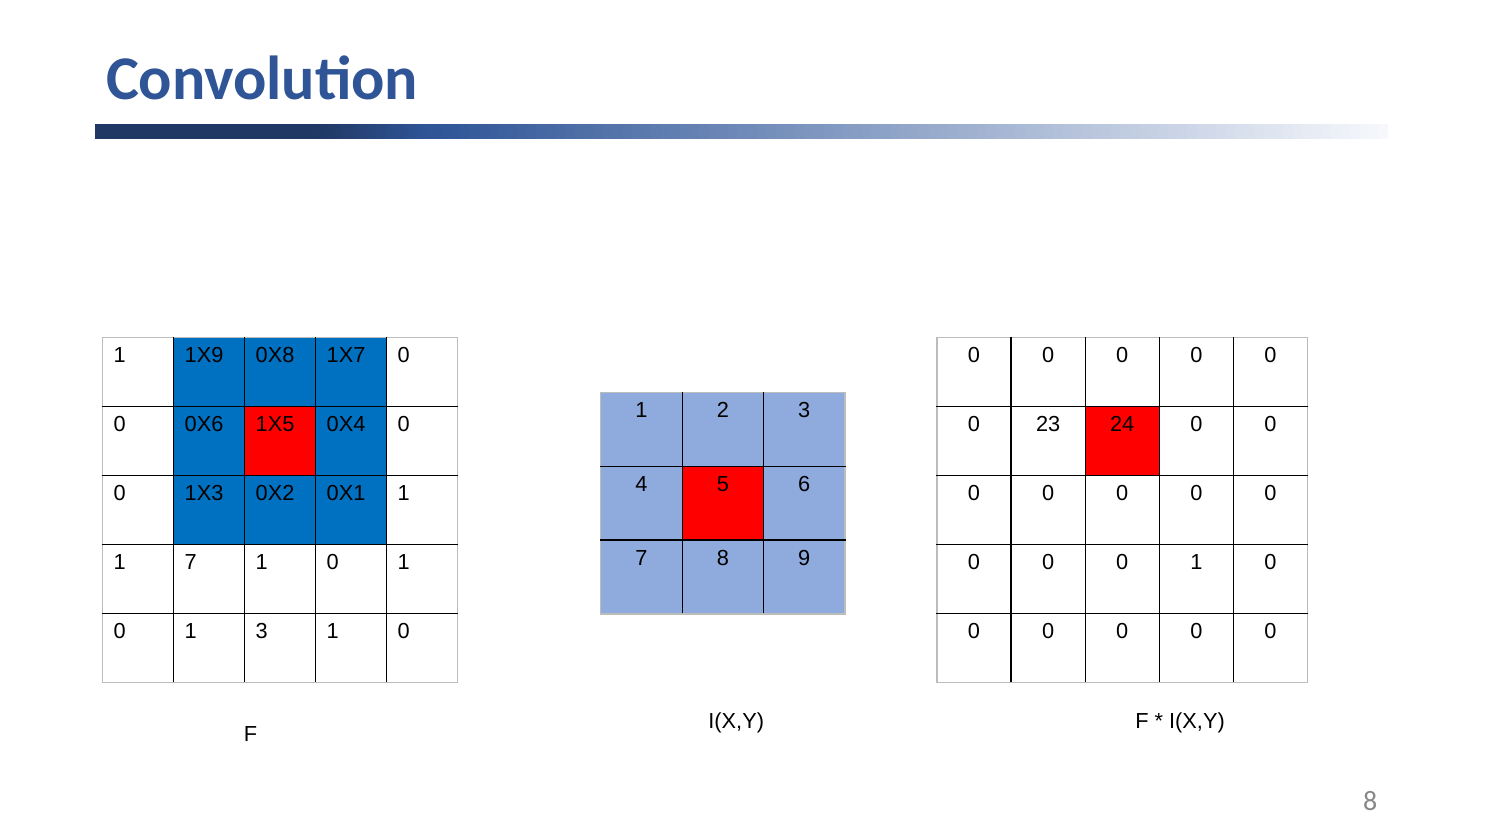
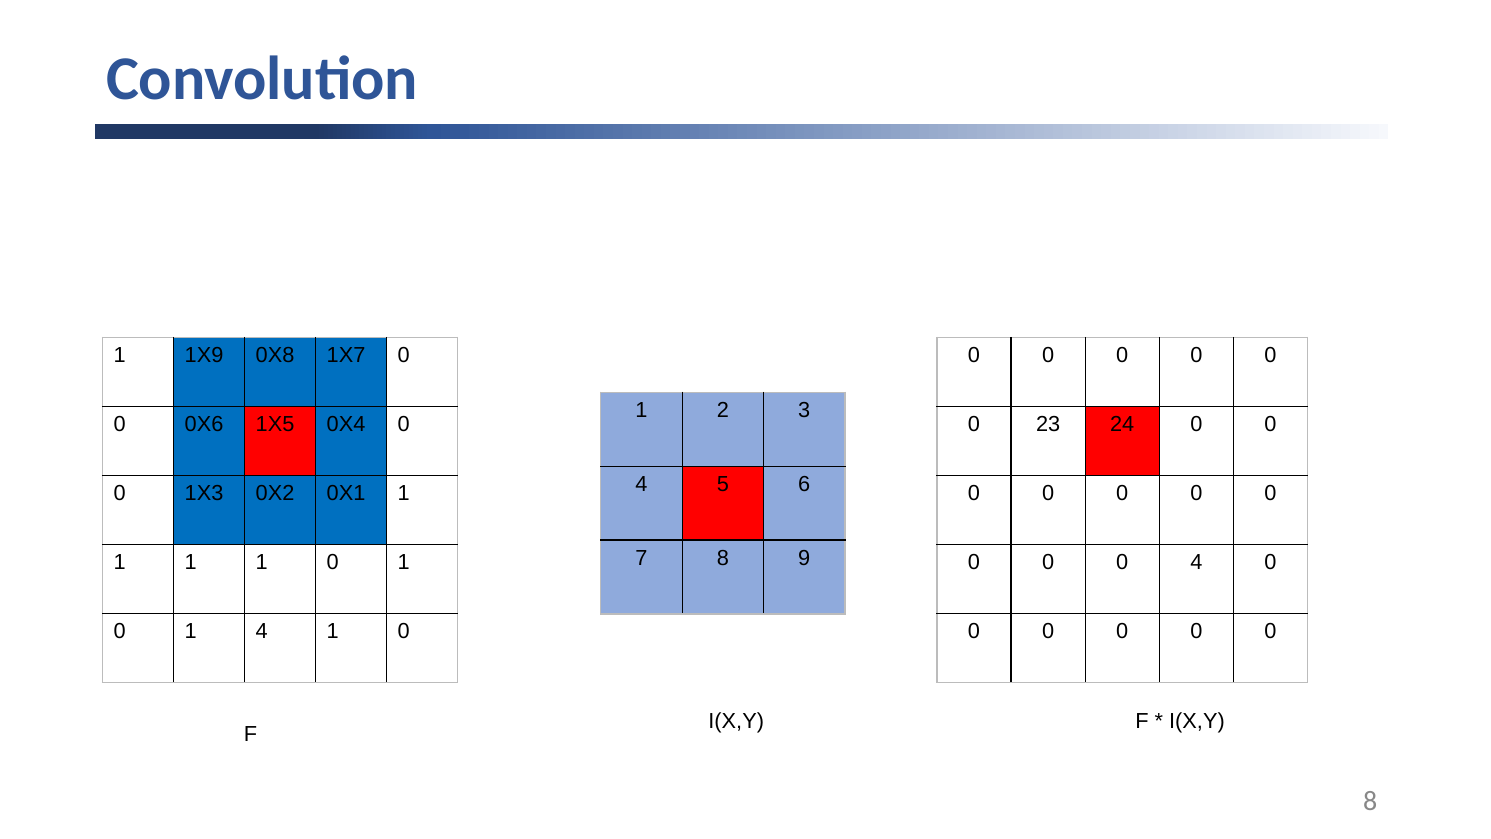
7 at (191, 563): 7 -> 1
0 0 1: 1 -> 4
1 3: 3 -> 4
